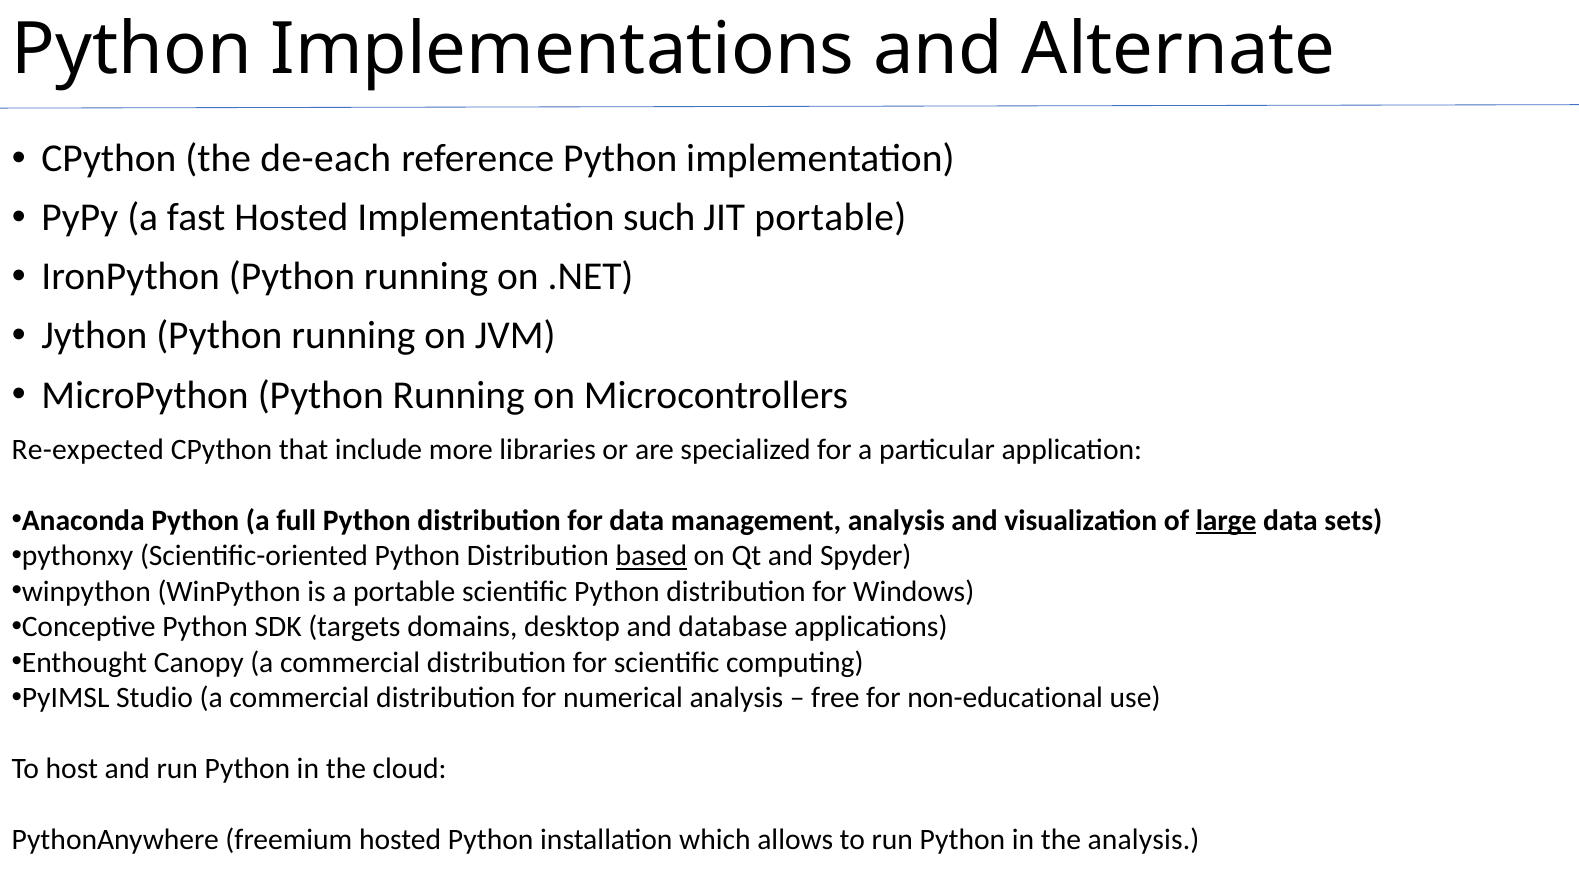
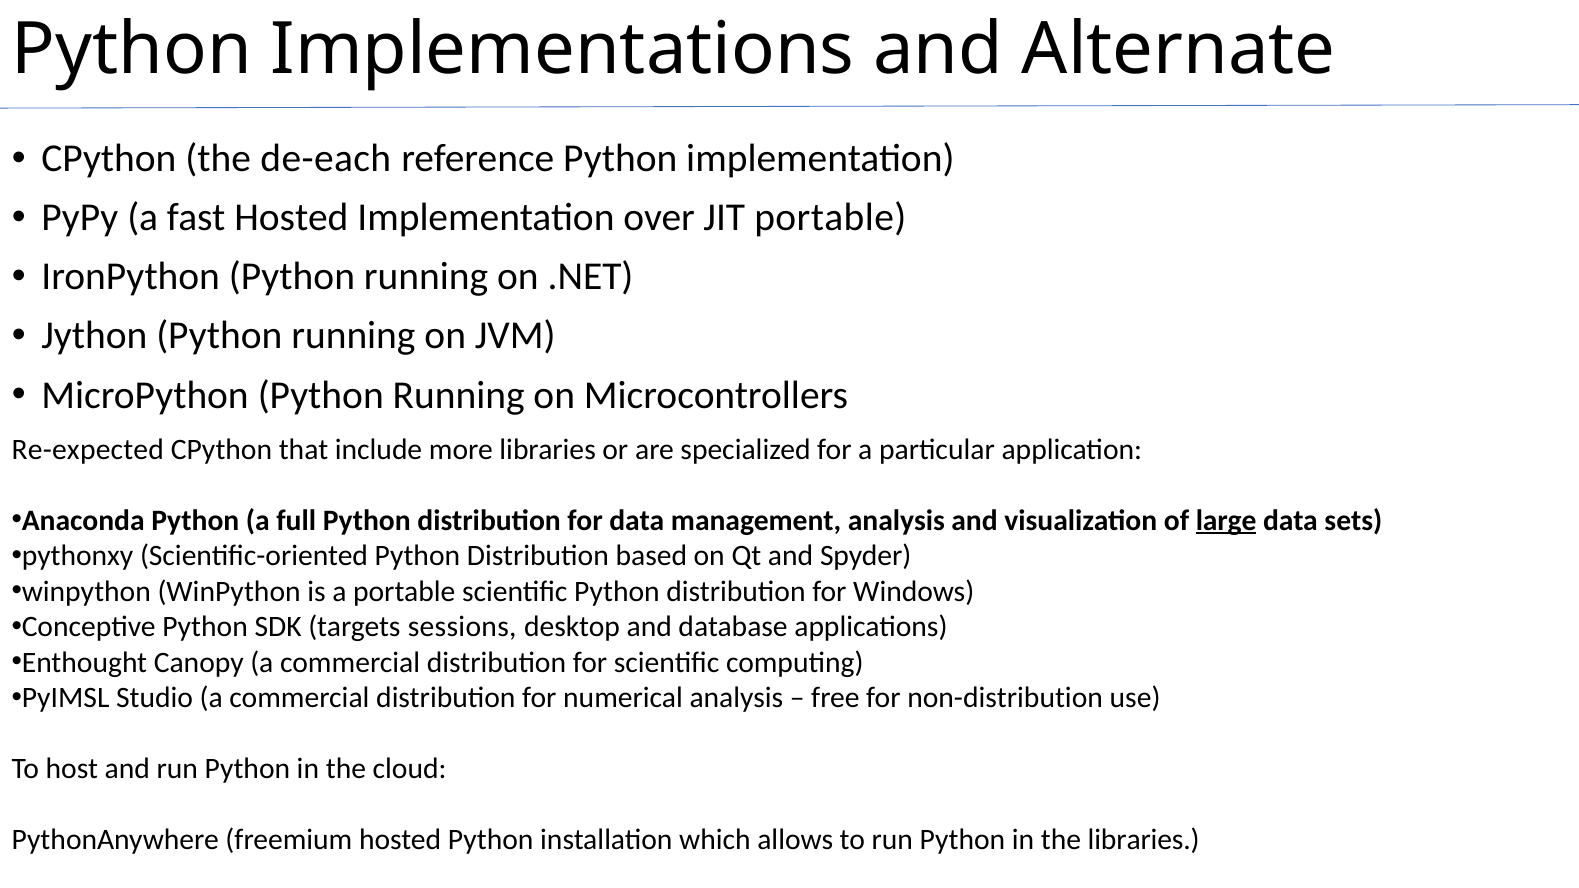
such: such -> over
based underline: present -> none
domains: domains -> sessions
non-educational: non-educational -> non-distribution
the analysis: analysis -> libraries
